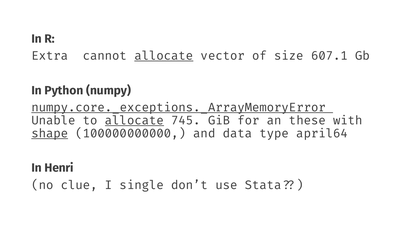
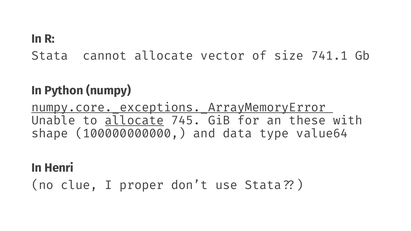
Extra at (53, 56): Extra -> Stata
allocate at (164, 56) underline: present -> none
607.1: 607.1 -> 741.1
shape underline: present -> none
april64: april64 -> value64
single: single -> proper
